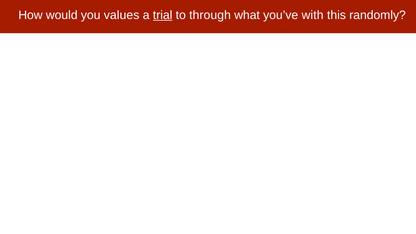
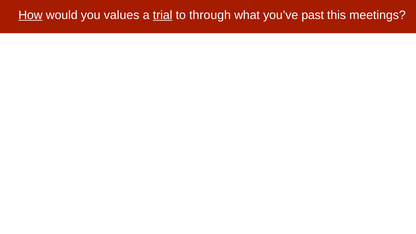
How underline: none -> present
with: with -> past
randomly: randomly -> meetings
